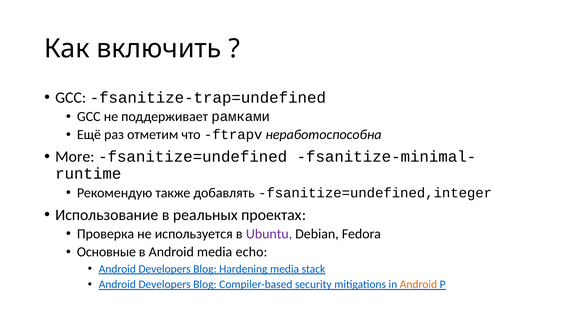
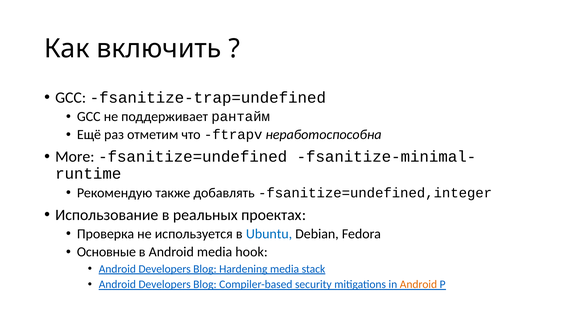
рамками: рамками -> рантайм
Ubuntu colour: purple -> blue
echo: echo -> hook
